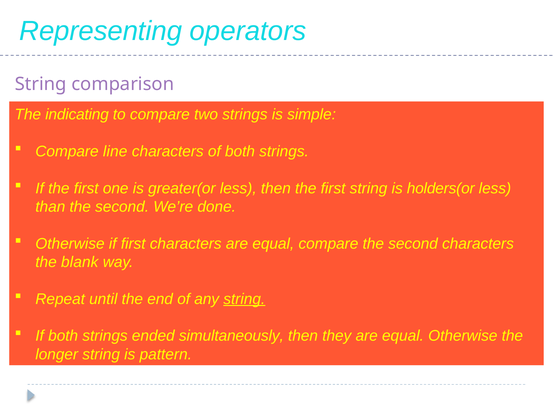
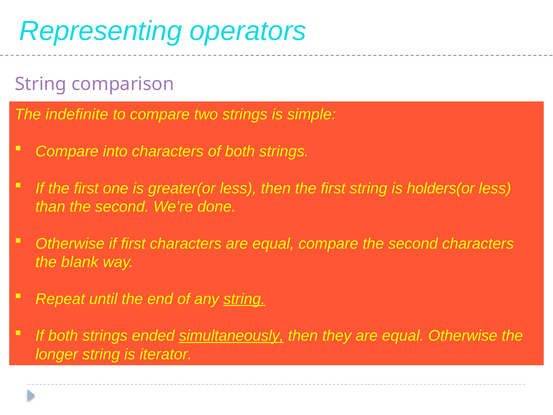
indicating: indicating -> indefinite
line: line -> into
simultaneously underline: none -> present
pattern: pattern -> iterator
